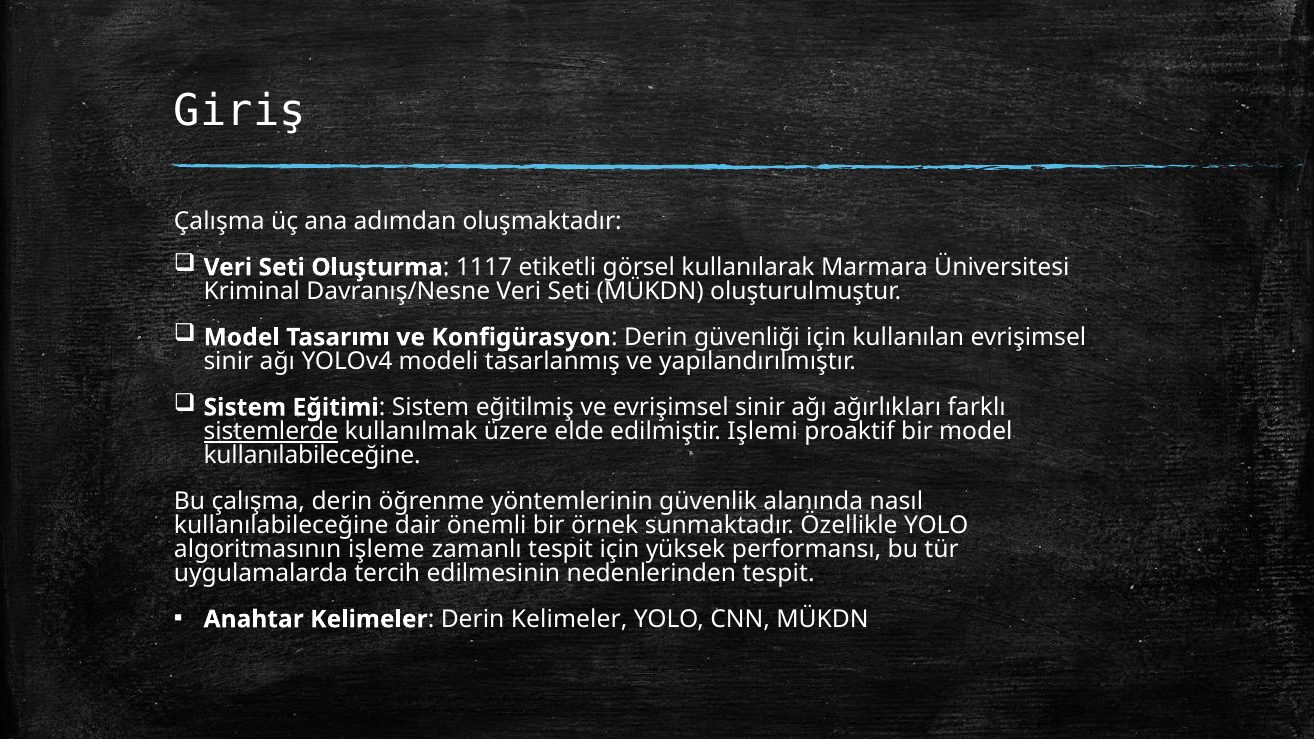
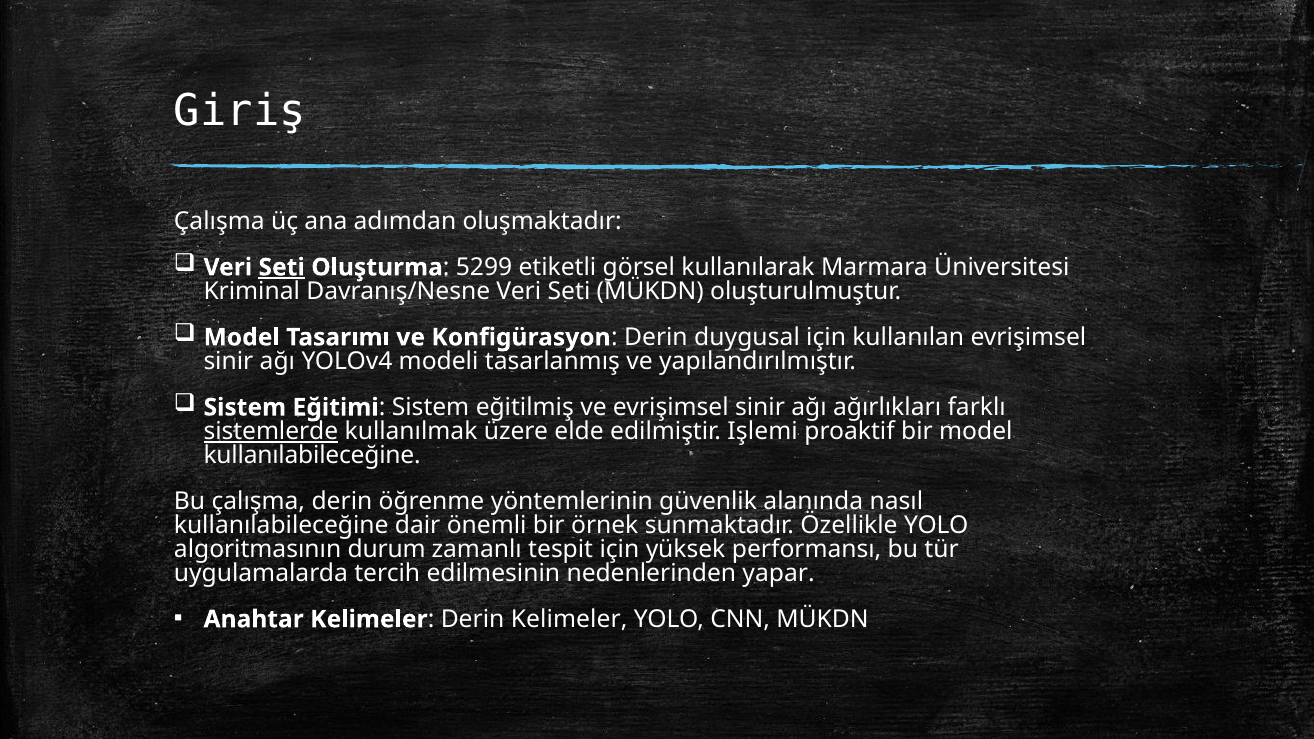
Seti at (282, 267) underline: none -> present
1117: 1117 -> 5299
güvenliği: güvenliği -> duygusal
işleme: işleme -> durum
nedenlerinden tespit: tespit -> yapar
